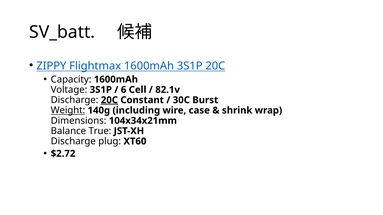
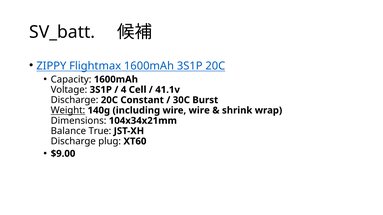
6: 6 -> 4
82.1v: 82.1v -> 41.1v
20C at (109, 100) underline: present -> none
wire case: case -> wire
$2.72: $2.72 -> $9.00
